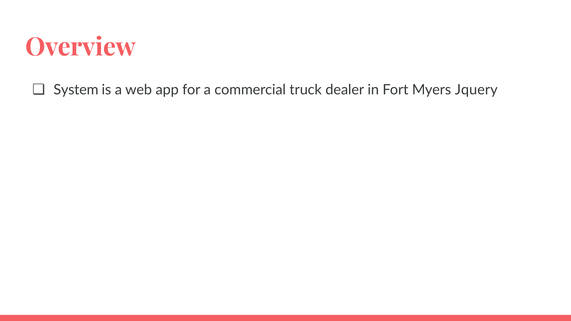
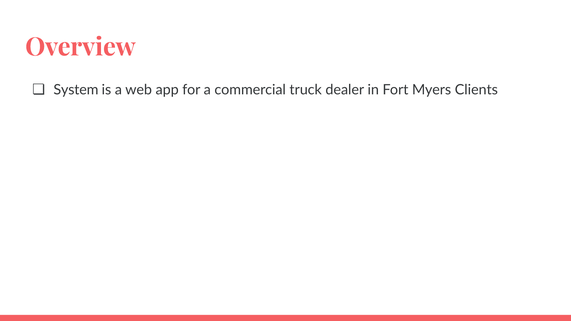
Jquery: Jquery -> Clients
